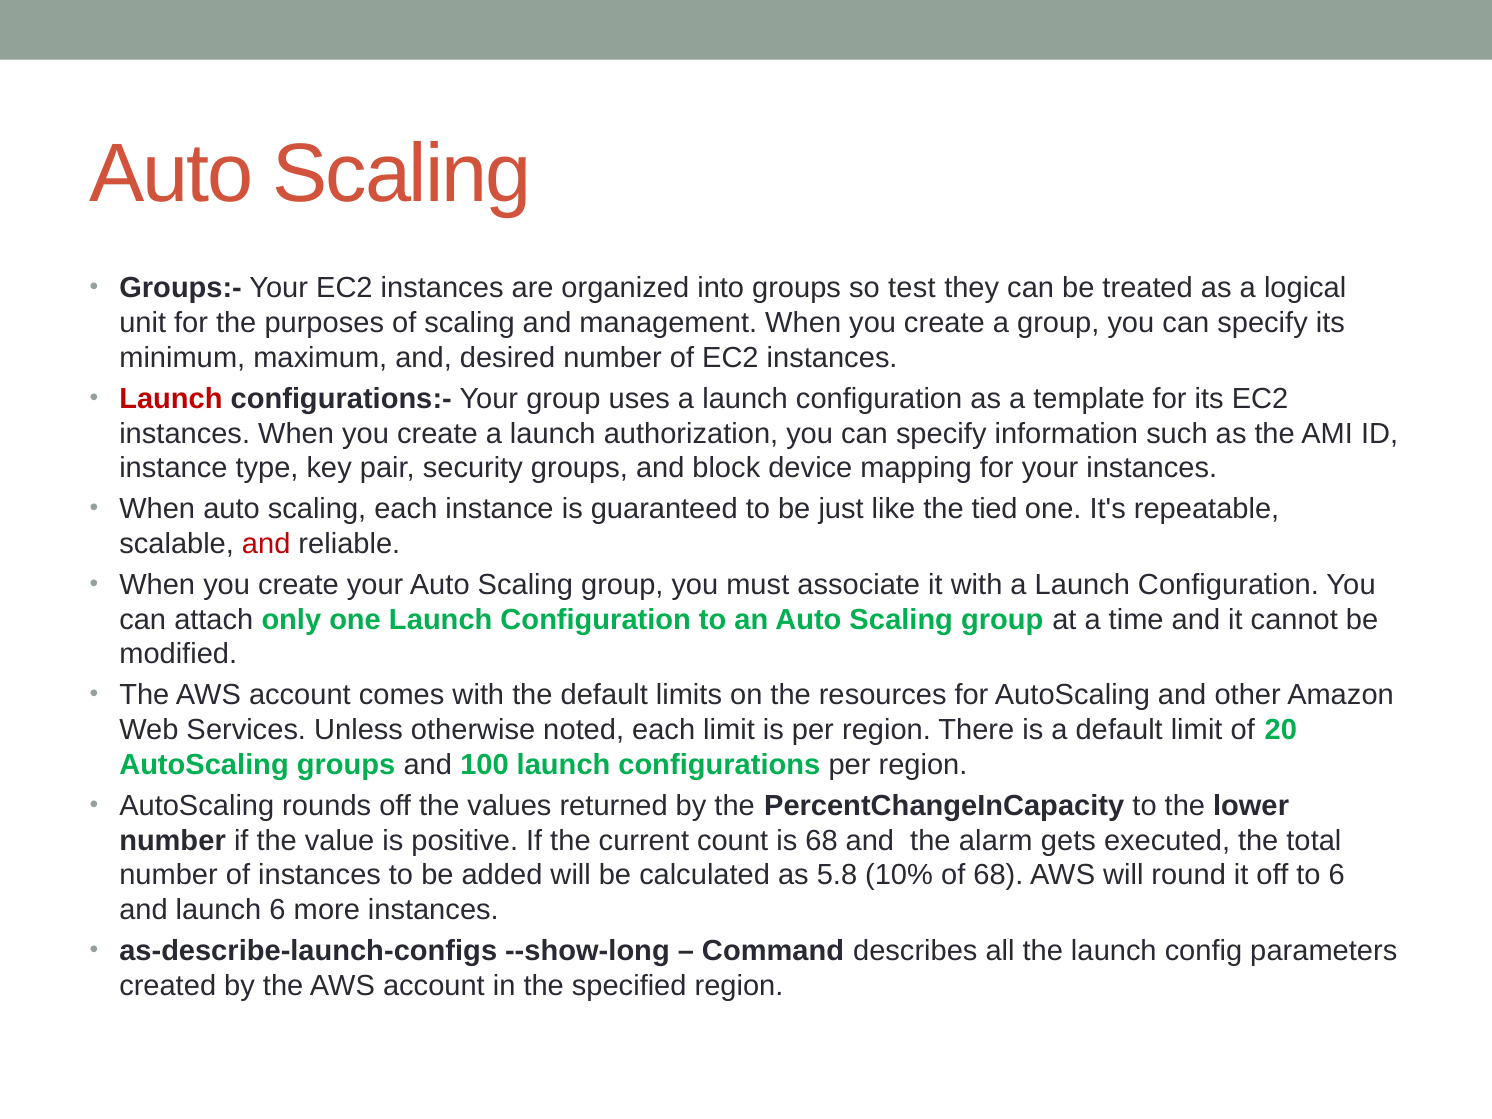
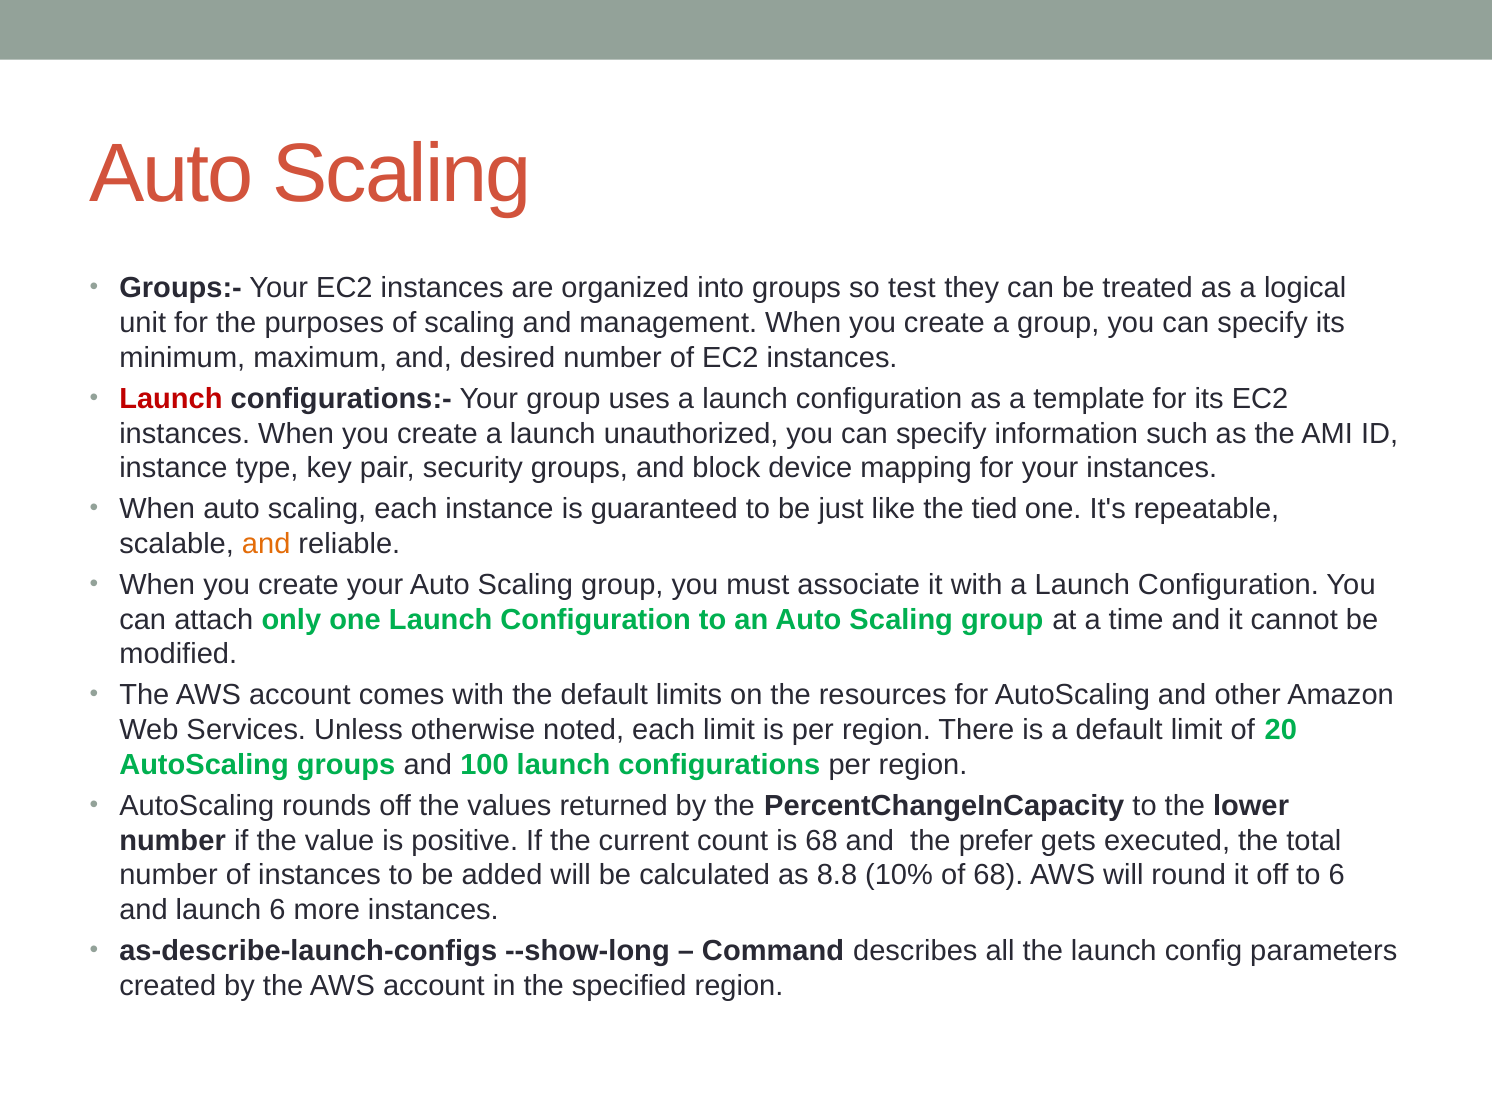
authorization: authorization -> unauthorized
and at (266, 544) colour: red -> orange
alarm: alarm -> prefer
5.8: 5.8 -> 8.8
